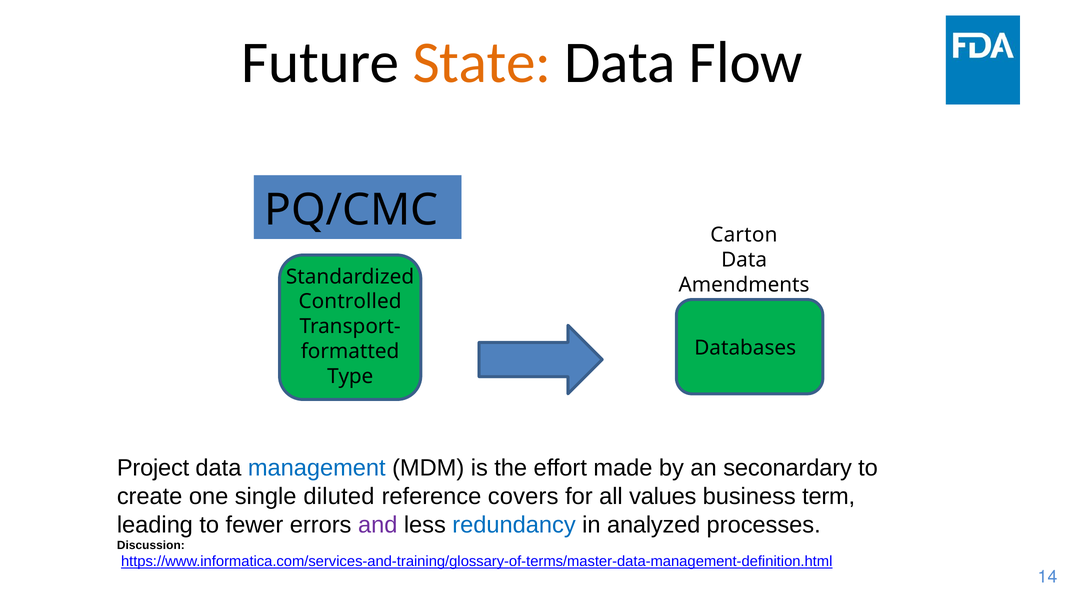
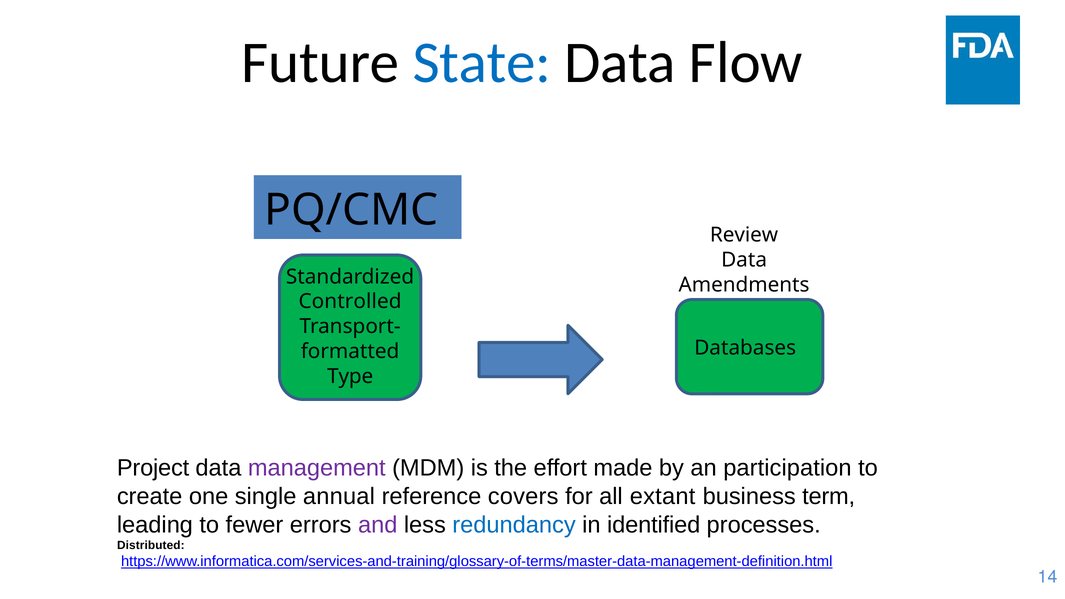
State colour: orange -> blue
Carton: Carton -> Review
management colour: blue -> purple
seconardary: seconardary -> participation
diluted: diluted -> annual
values: values -> extant
analyzed: analyzed -> identified
Discussion: Discussion -> Distributed
